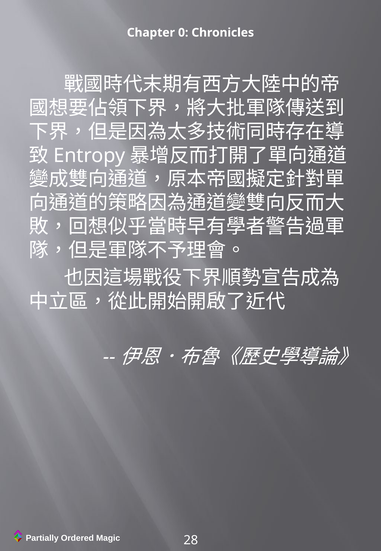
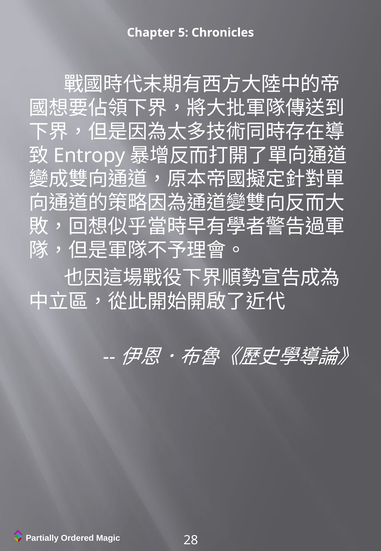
0: 0 -> 5
